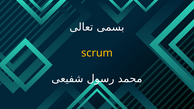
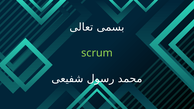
scrum colour: yellow -> light green
